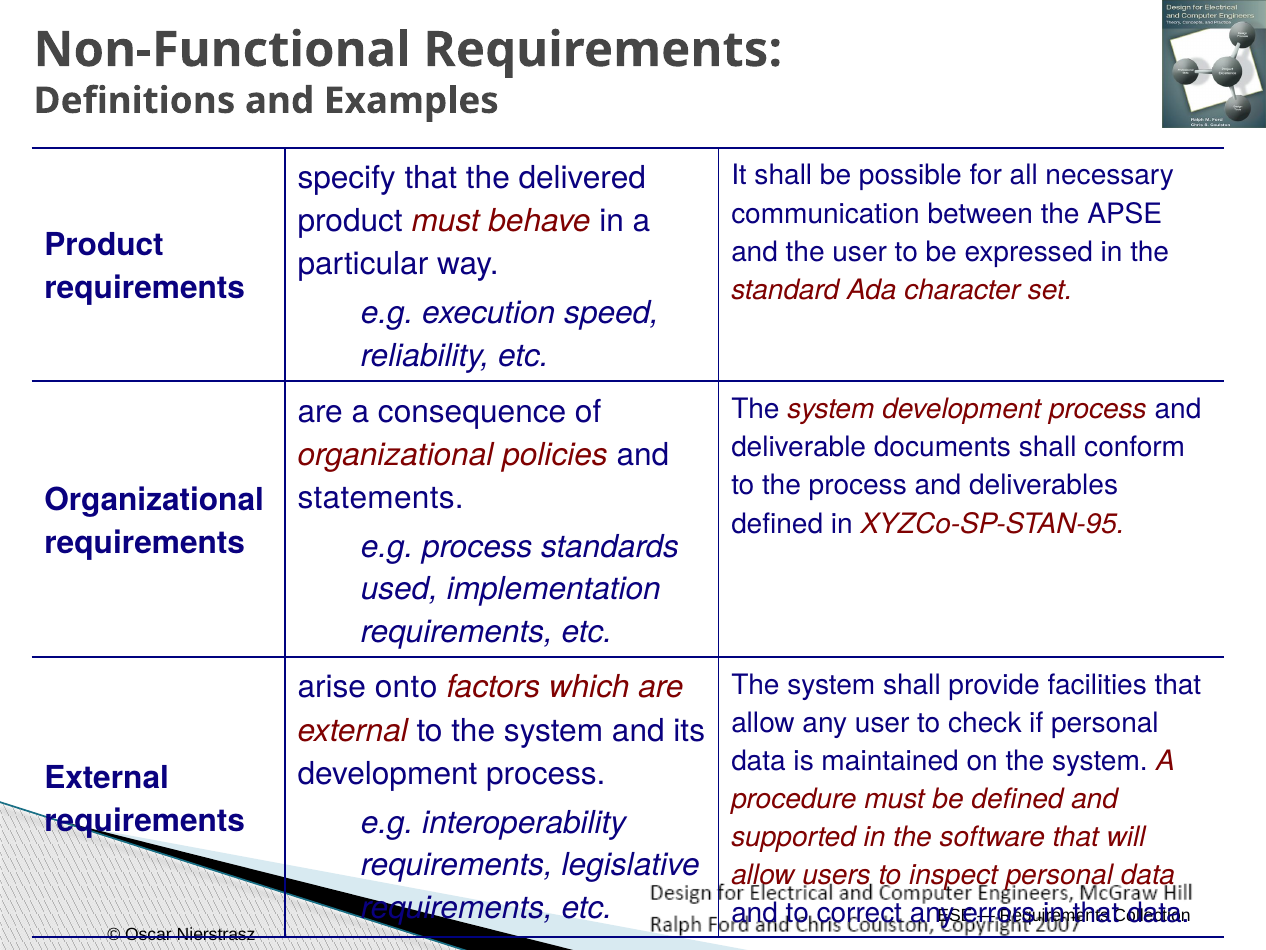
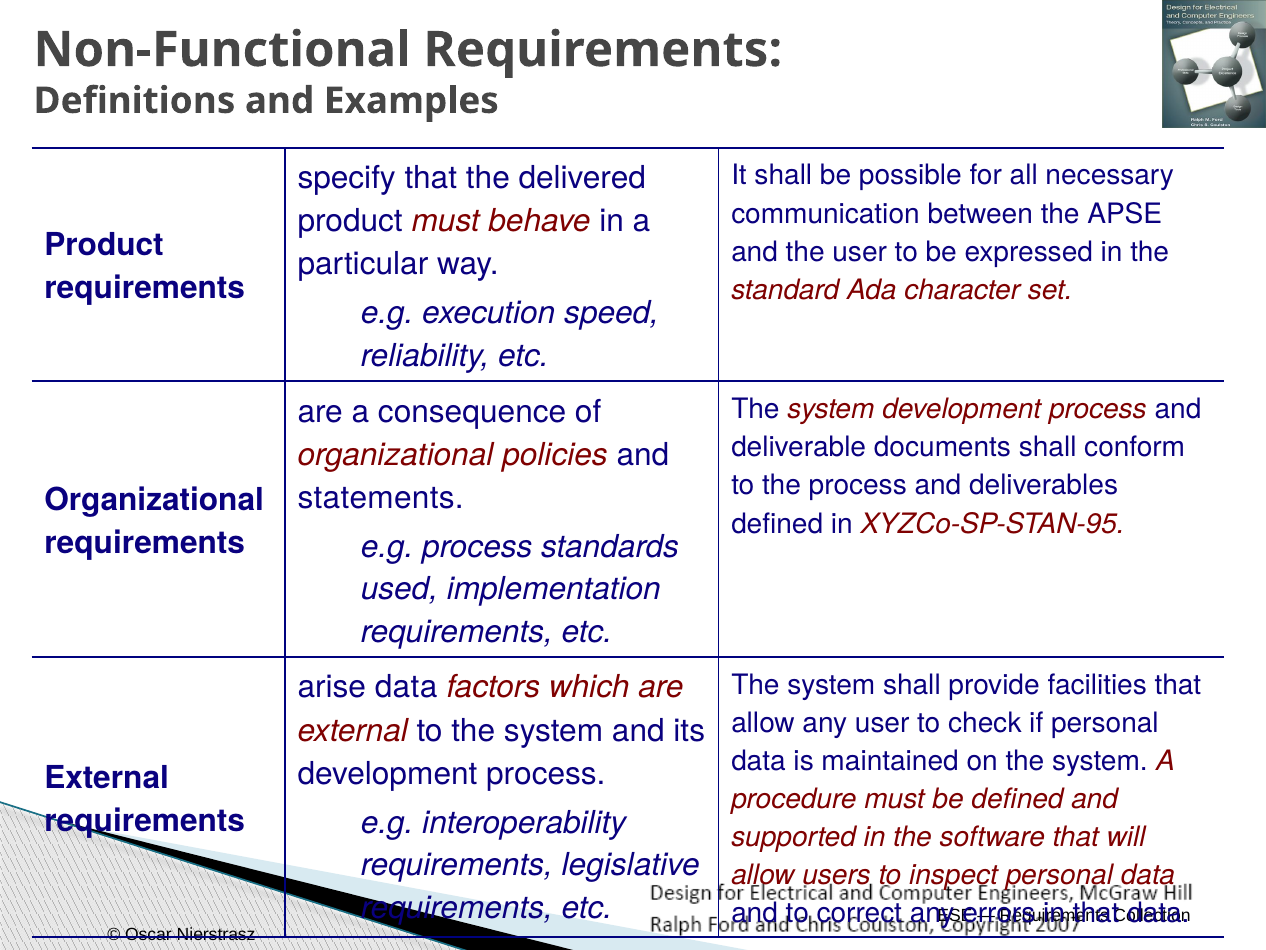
arise onto: onto -> data
